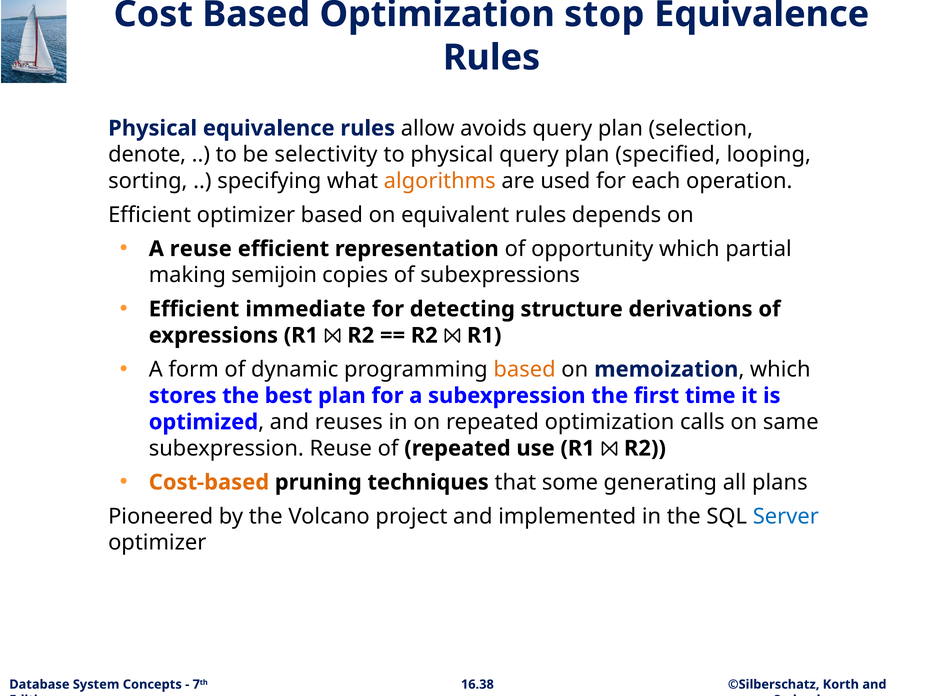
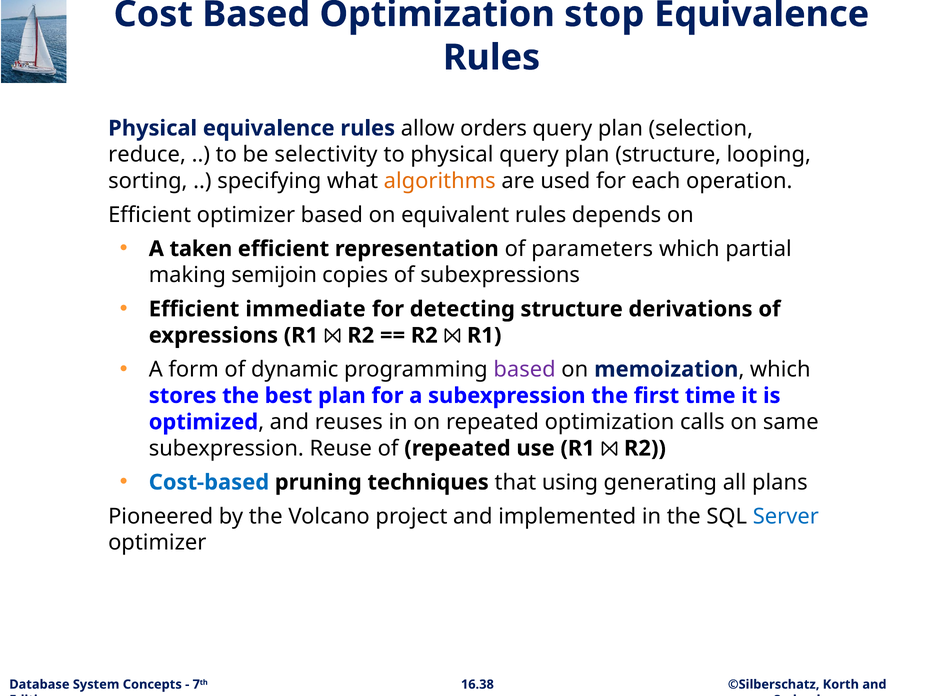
avoids: avoids -> orders
denote: denote -> reduce
plan specified: specified -> structure
A reuse: reuse -> taken
opportunity: opportunity -> parameters
based at (525, 369) colour: orange -> purple
Cost-based colour: orange -> blue
some: some -> using
